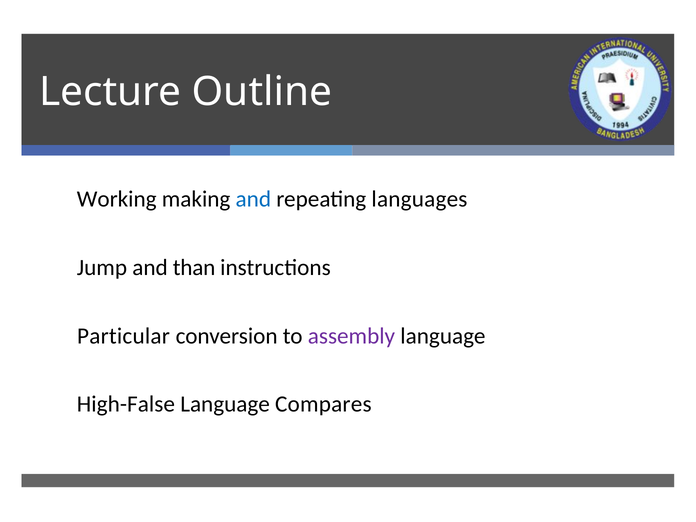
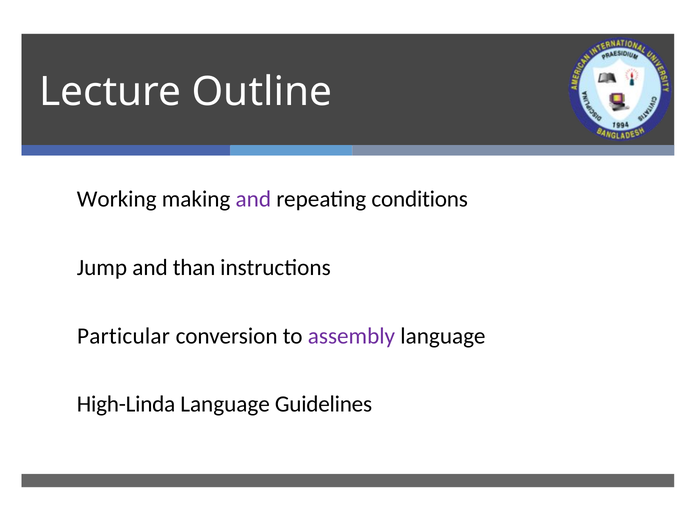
and at (253, 199) colour: blue -> purple
languages: languages -> conditions
High-False: High-False -> High-Linda
Compares: Compares -> Guidelines
